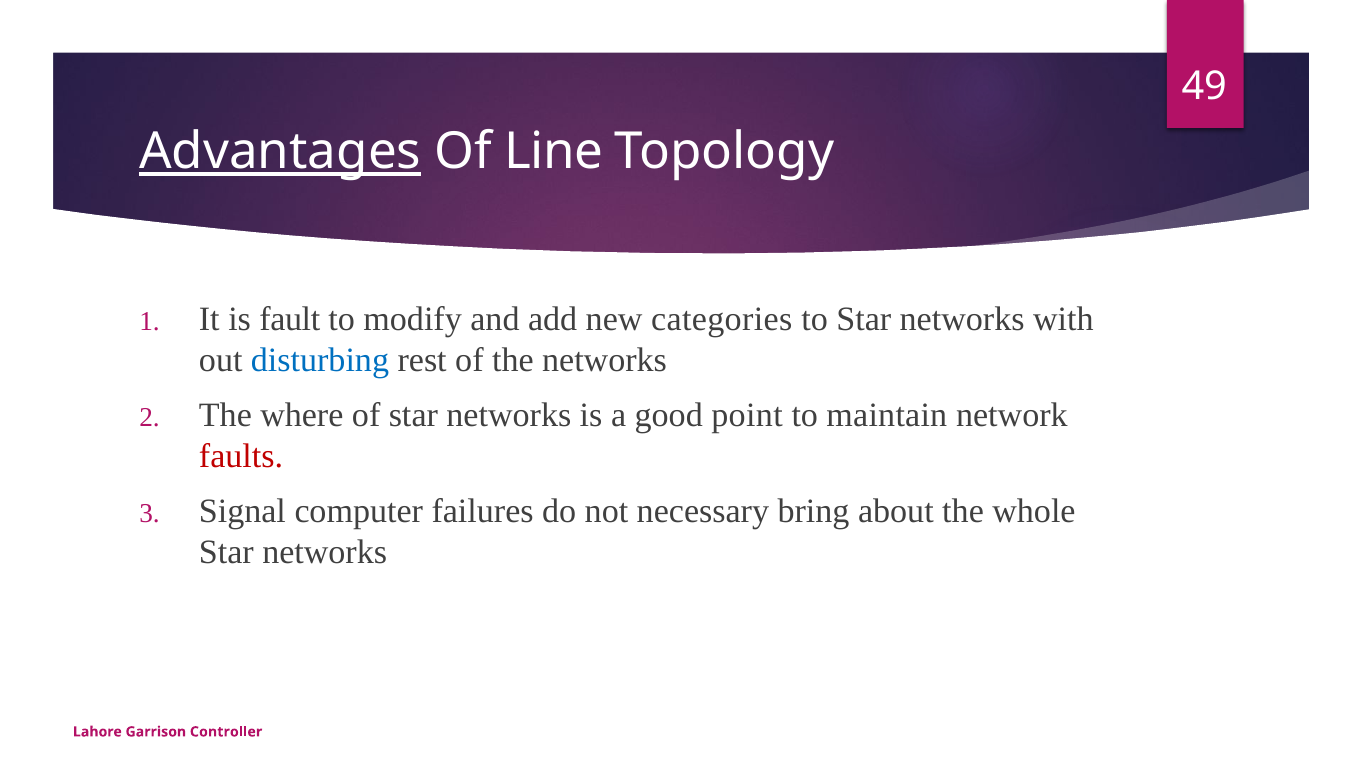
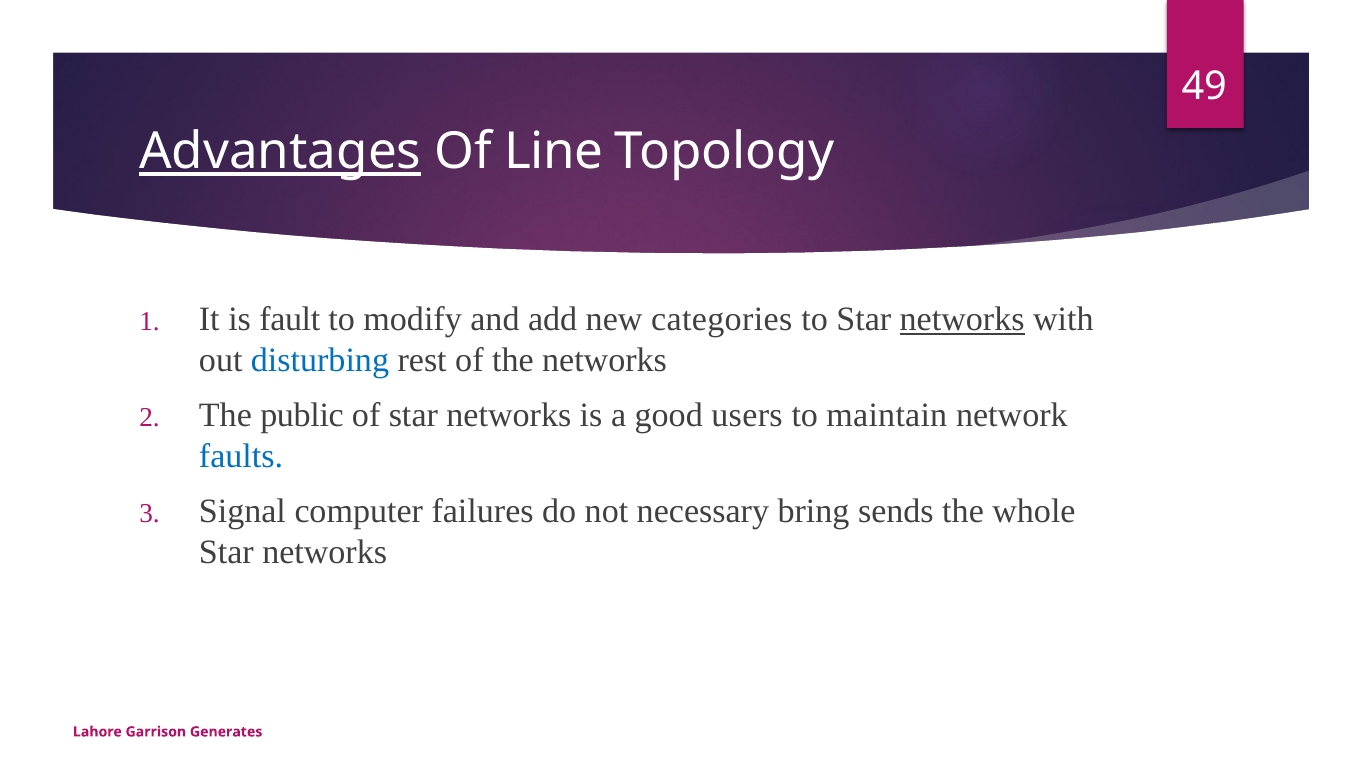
networks at (962, 319) underline: none -> present
where: where -> public
point: point -> users
faults colour: red -> blue
about: about -> sends
Controller: Controller -> Generates
